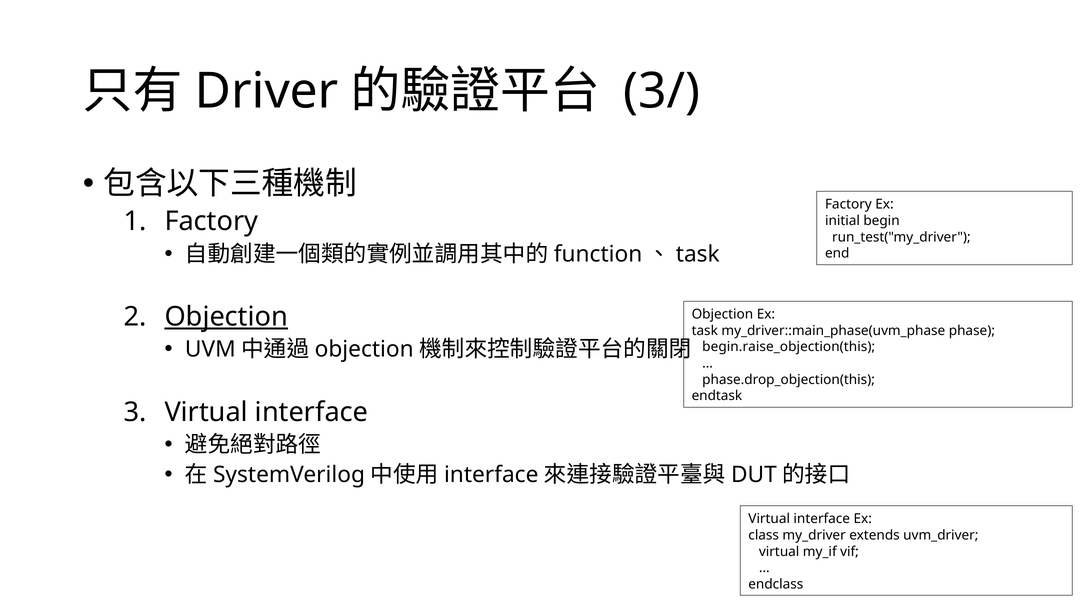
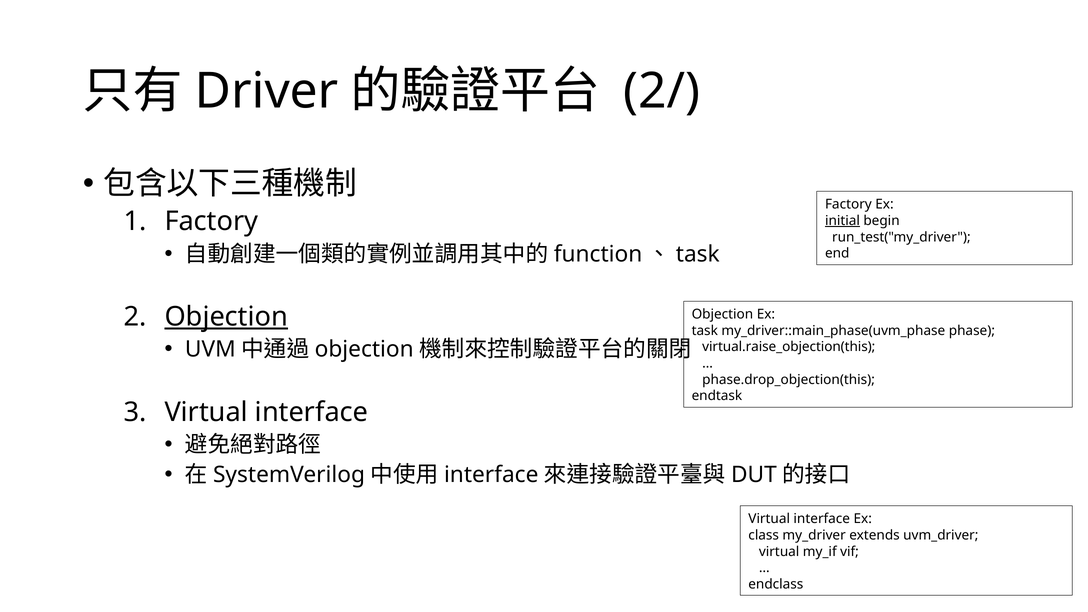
3/: 3/ -> 2/
initial underline: none -> present
begin.raise_objection(this: begin.raise_objection(this -> virtual.raise_objection(this
